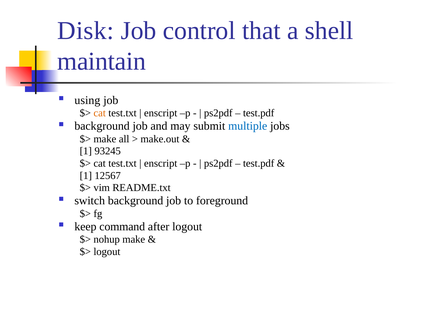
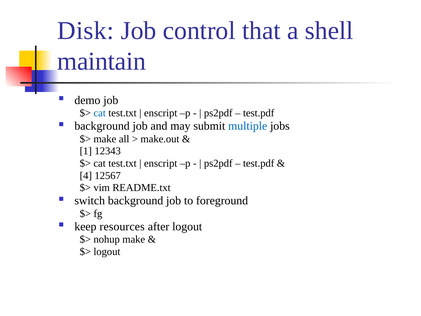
using: using -> demo
cat at (100, 113) colour: orange -> blue
93245: 93245 -> 12343
1 at (86, 175): 1 -> 4
command: command -> resources
